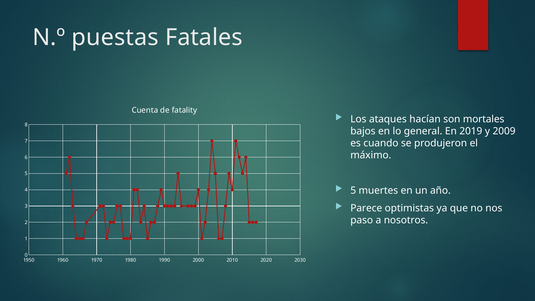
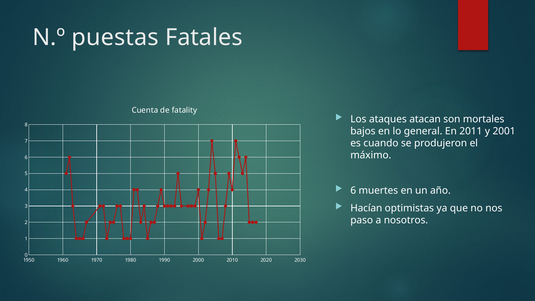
hacían: hacían -> atacan
2019: 2019 -> 2011
2009: 2009 -> 2001
5 at (353, 190): 5 -> 6
Parece: Parece -> Hacían
